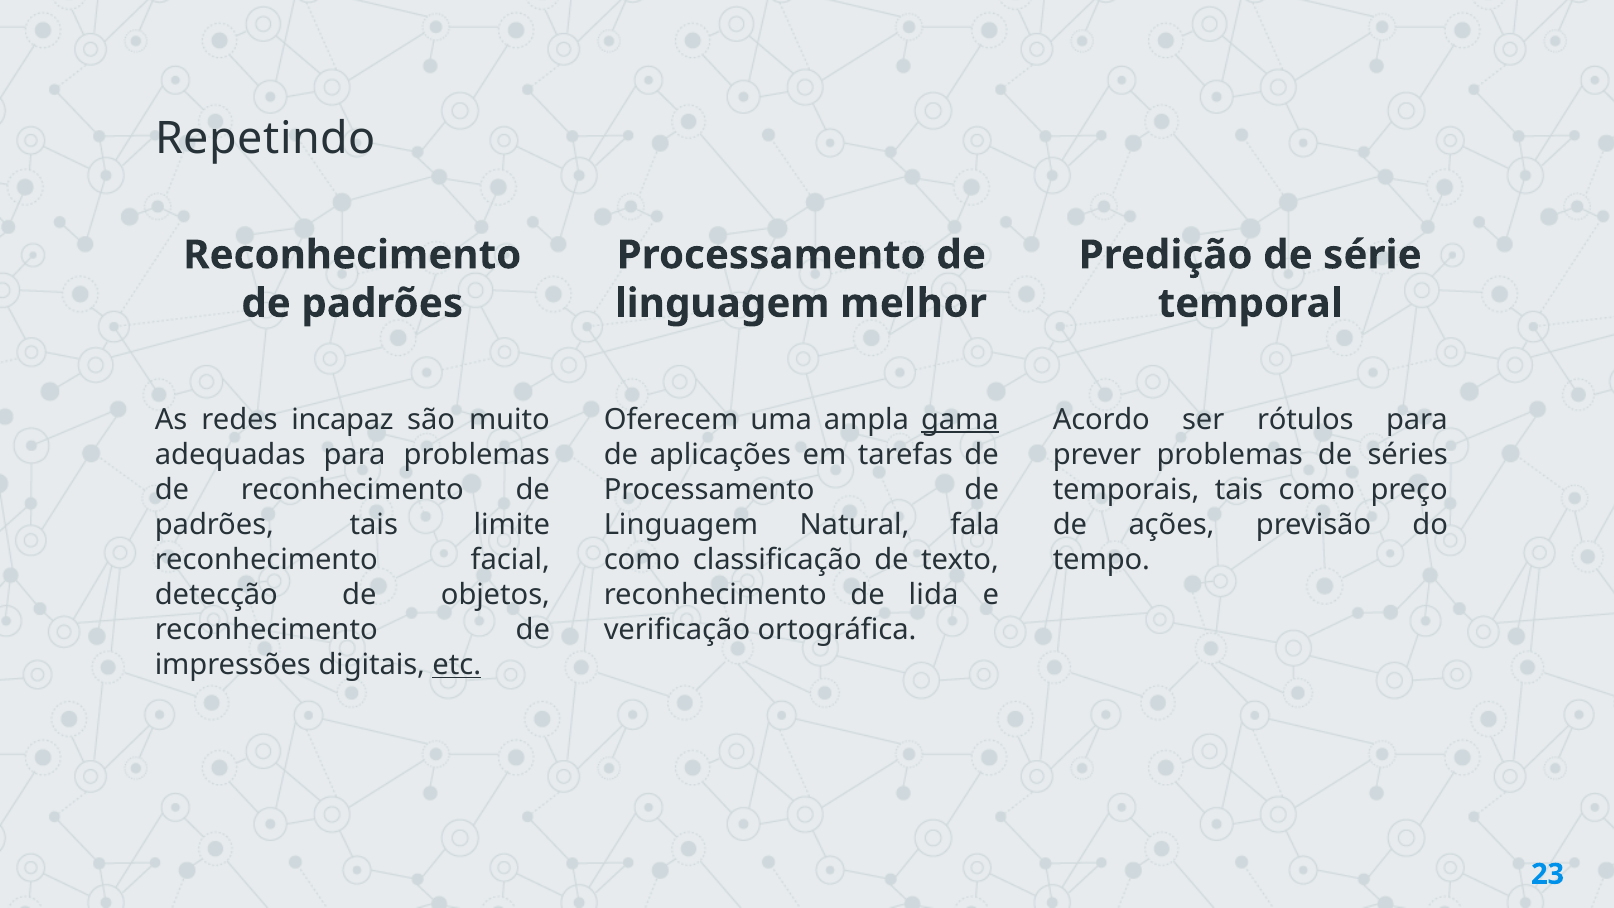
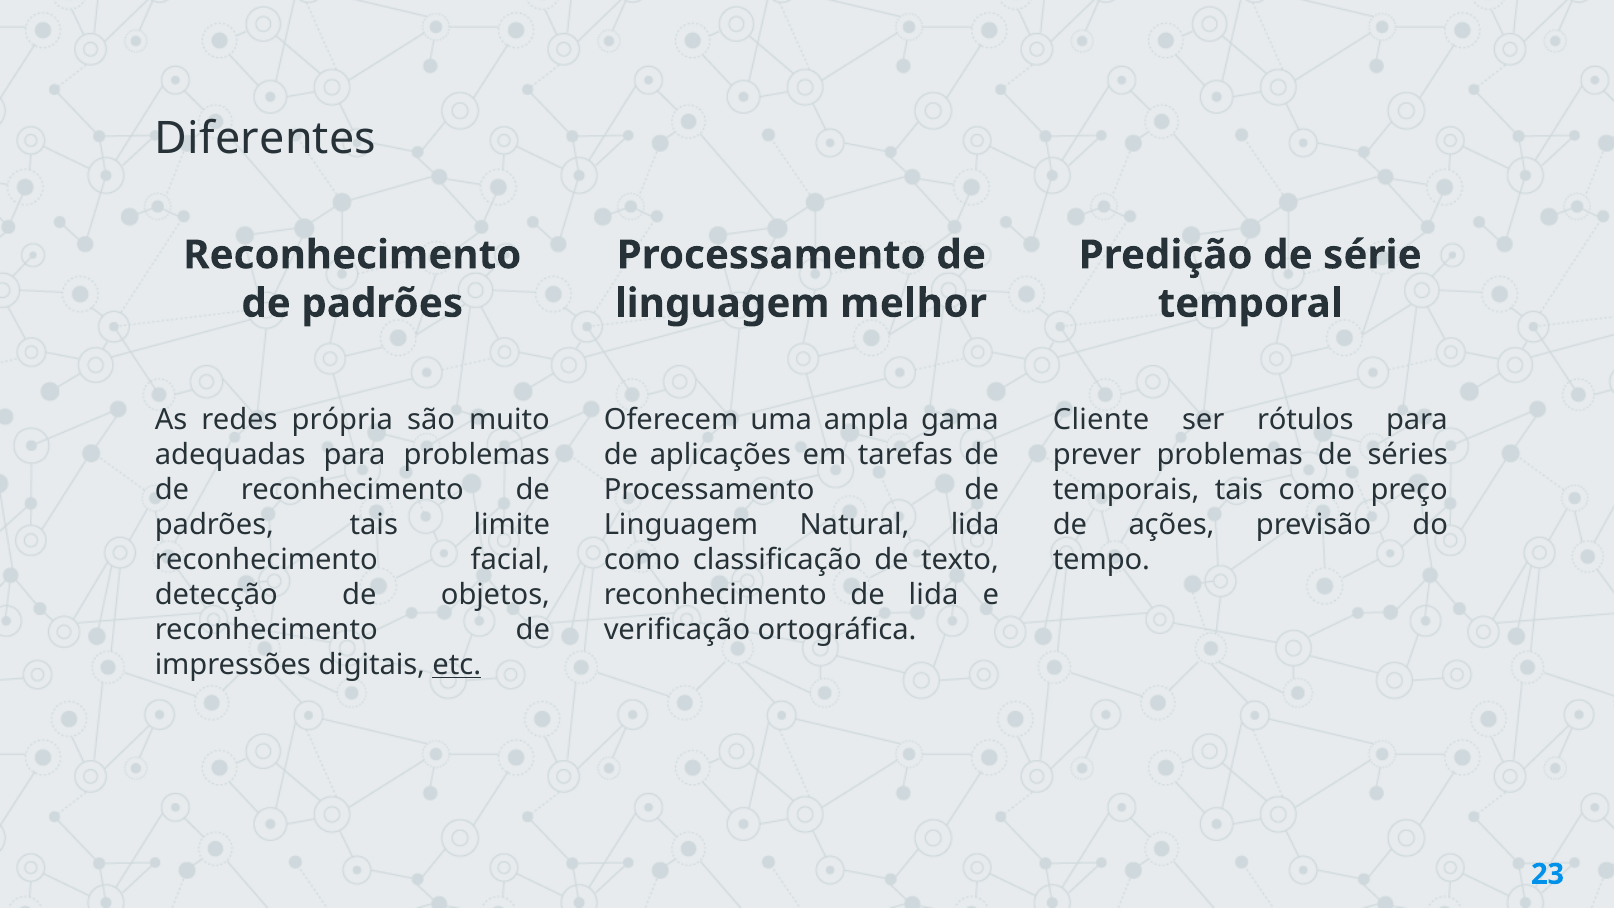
Repetindo: Repetindo -> Diferentes
incapaz: incapaz -> própria
gama underline: present -> none
Acordo: Acordo -> Cliente
Natural fala: fala -> lida
